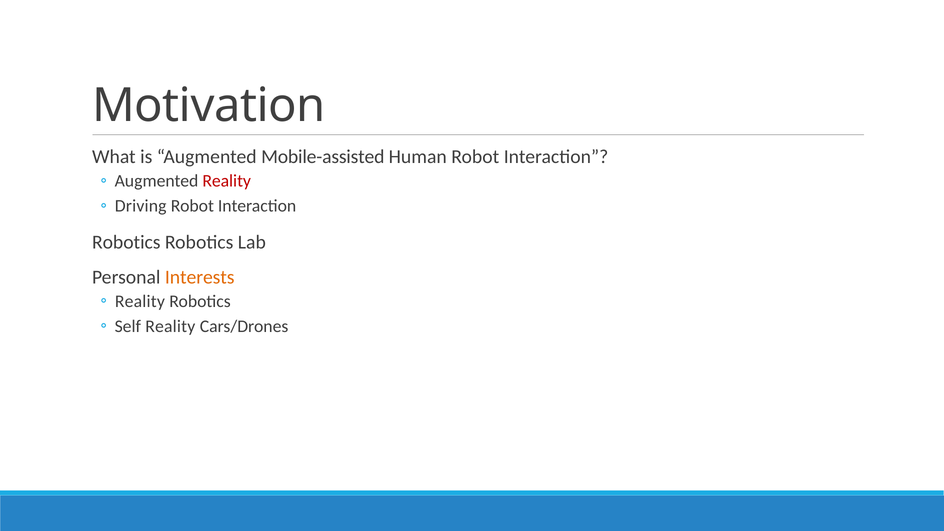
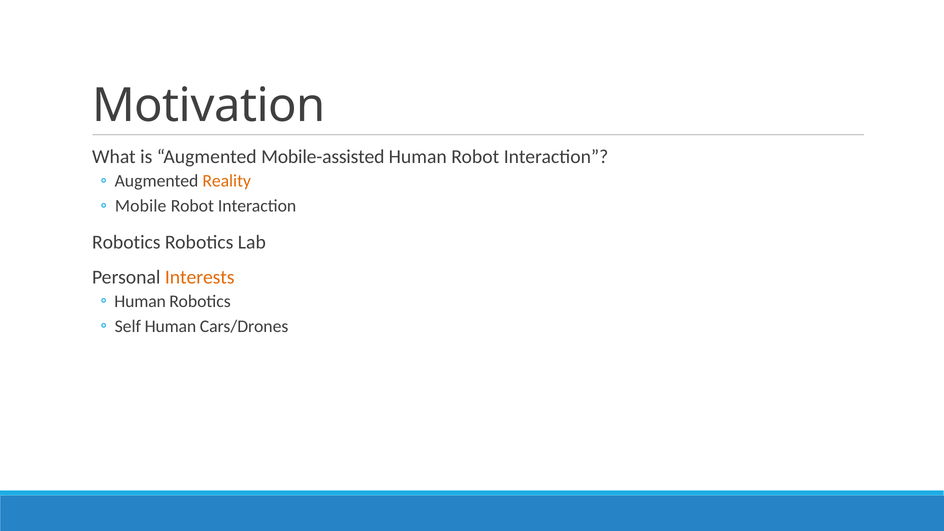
Reality at (227, 181) colour: red -> orange
Driving: Driving -> Mobile
Reality at (140, 301): Reality -> Human
Self Reality: Reality -> Human
